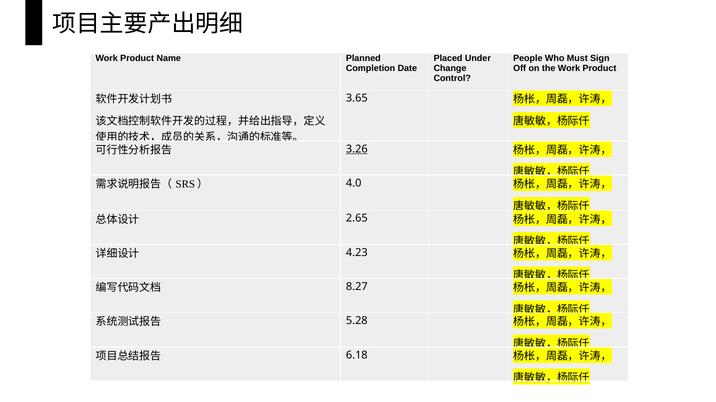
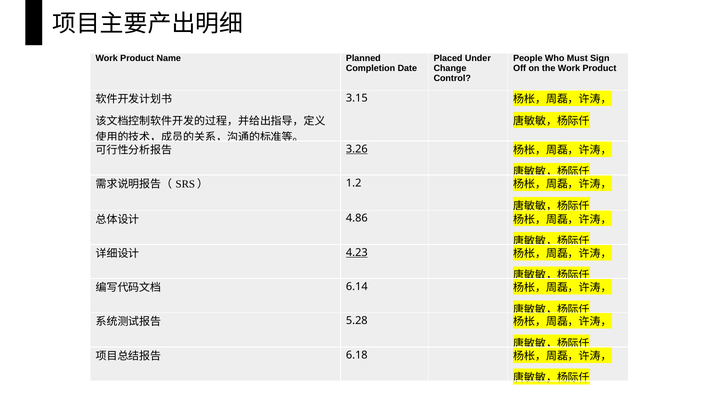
3.65: 3.65 -> 3.15
4.0: 4.0 -> 1.2
2.65: 2.65 -> 4.86
4.23 underline: none -> present
8.27: 8.27 -> 6.14
